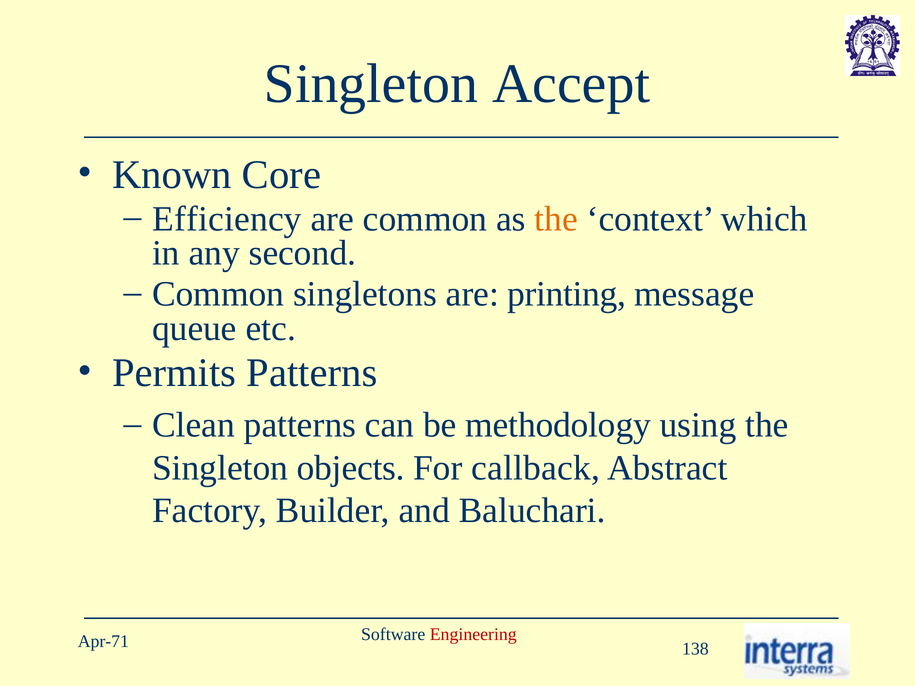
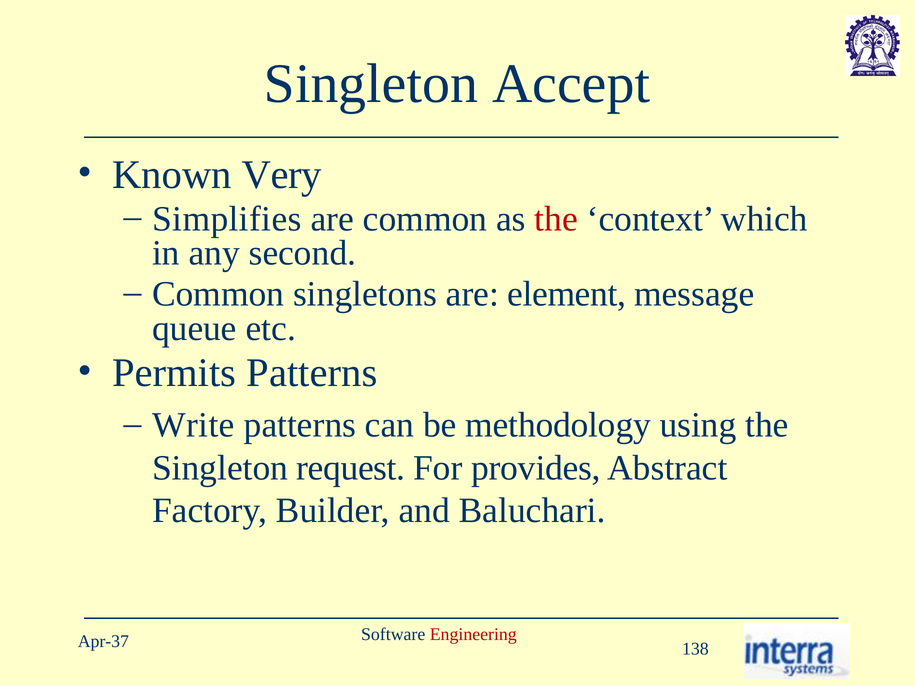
Core: Core -> Very
Efficiency: Efficiency -> Simplifies
the at (556, 219) colour: orange -> red
printing: printing -> element
Clean: Clean -> Write
objects: objects -> request
callback: callback -> provides
Apr-71: Apr-71 -> Apr-37
